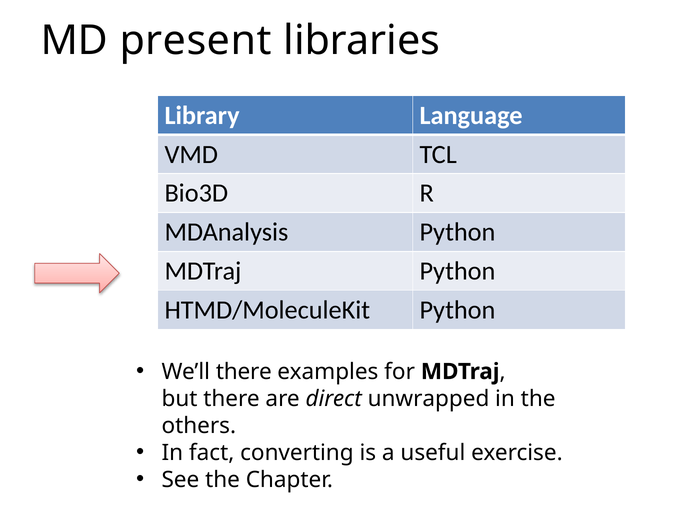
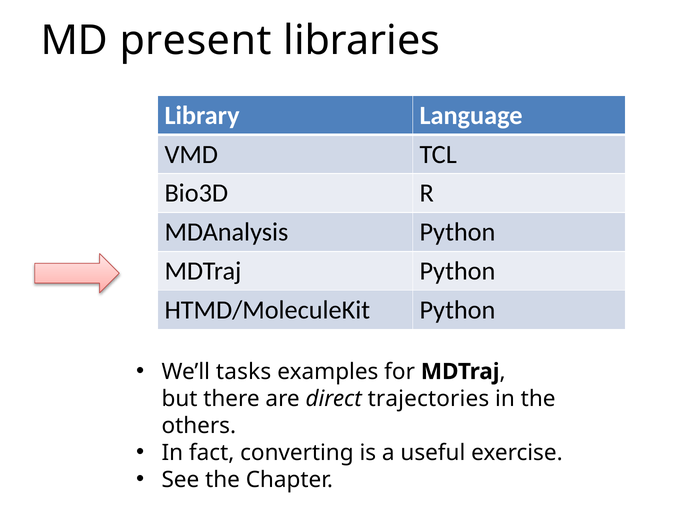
We’ll there: there -> tasks
unwrapped: unwrapped -> trajectories
